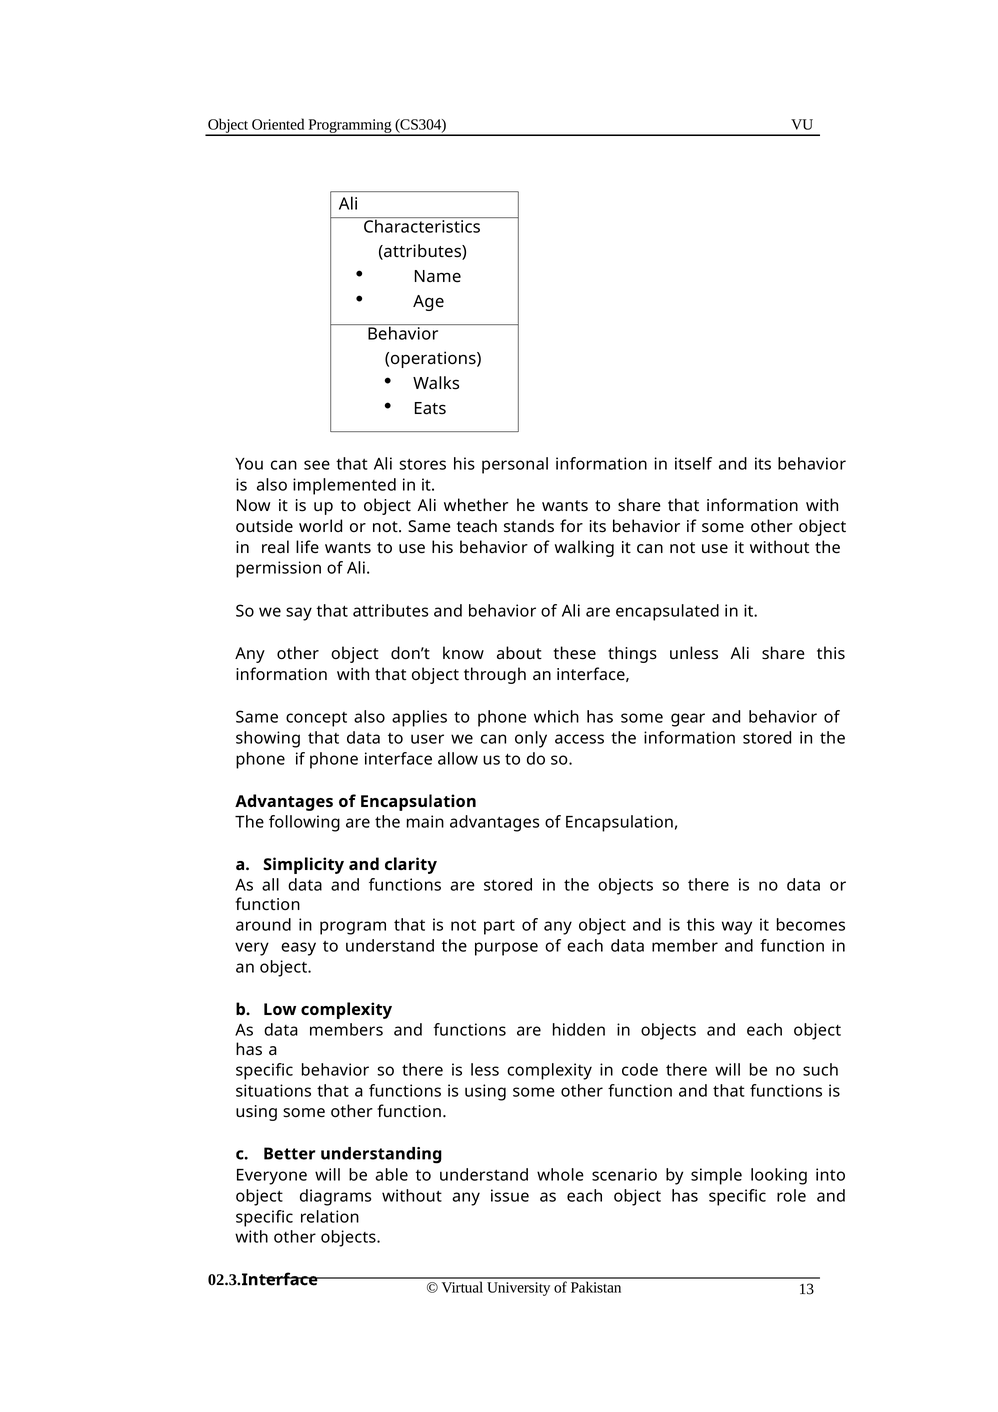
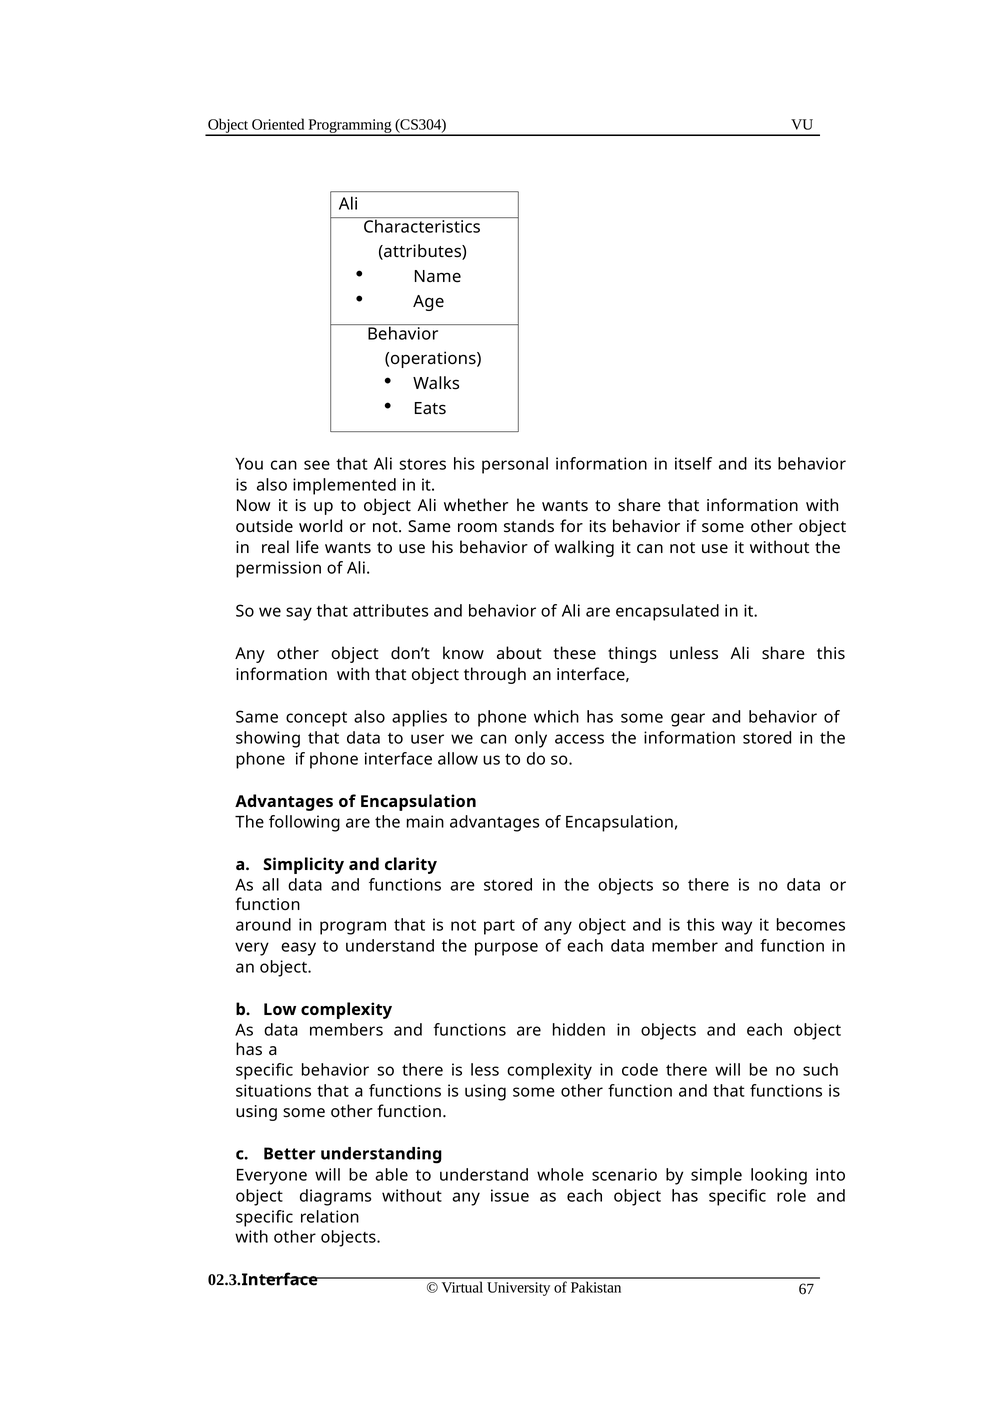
teach: teach -> room
13: 13 -> 67
